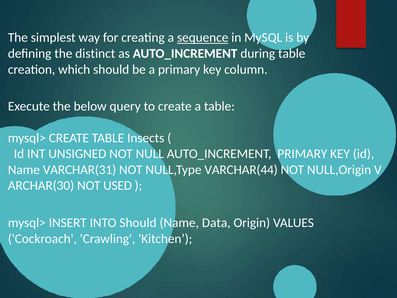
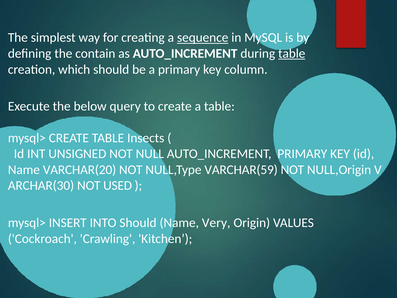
distinct: distinct -> contain
table at (292, 53) underline: none -> present
VARCHAR(31: VARCHAR(31 -> VARCHAR(20
VARCHAR(44: VARCHAR(44 -> VARCHAR(59
Data: Data -> Very
